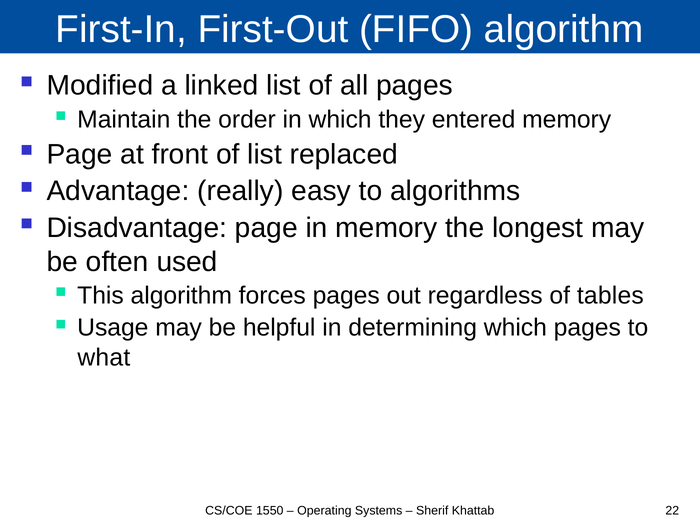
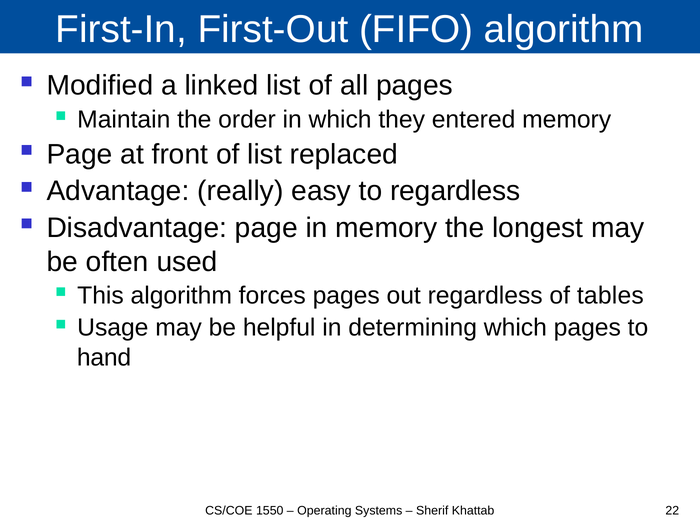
to algorithms: algorithms -> regardless
what: what -> hand
